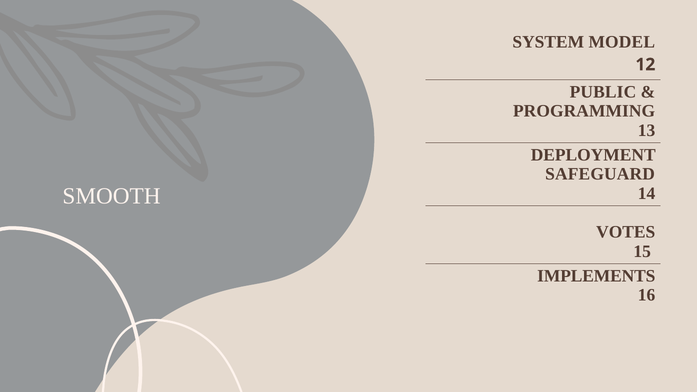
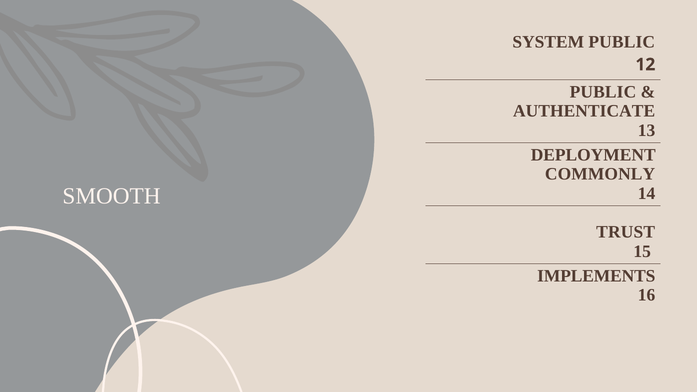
SYSTEM MODEL: MODEL -> PUBLIC
PROGRAMMING: PROGRAMMING -> AUTHENTICATE
SAFEGUARD: SAFEGUARD -> COMMONLY
VOTES: VOTES -> TRUST
